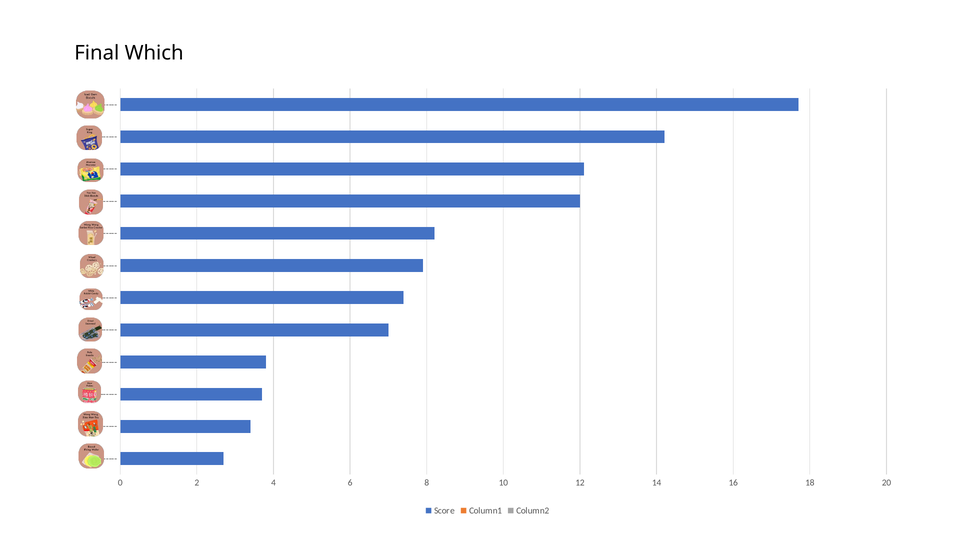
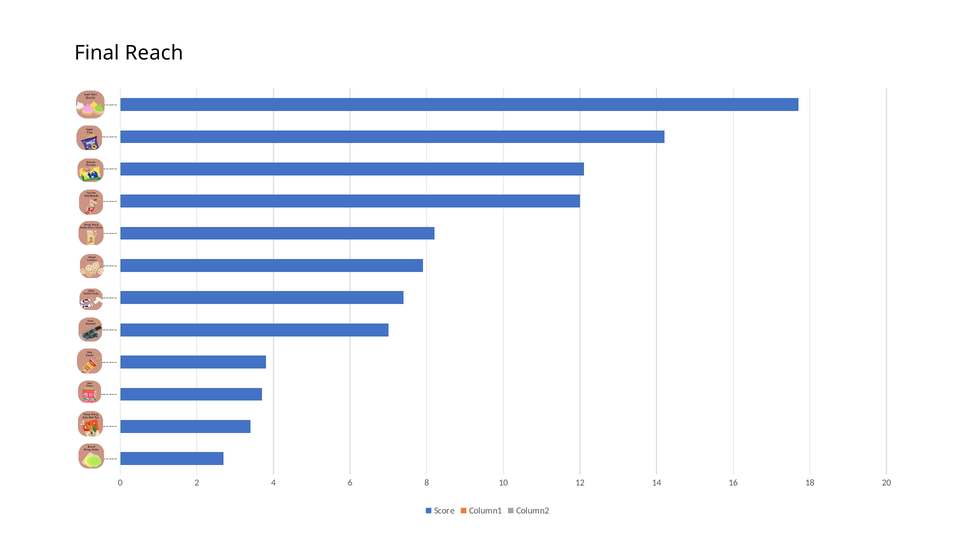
Which: Which -> Reach
